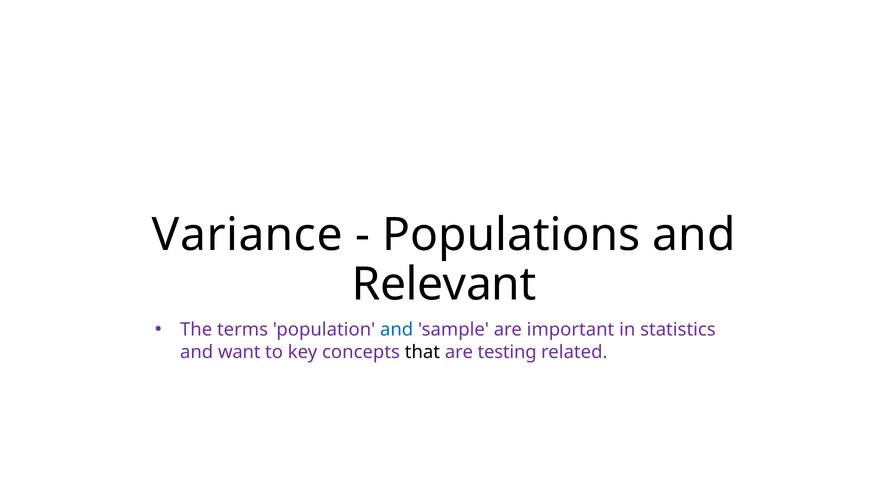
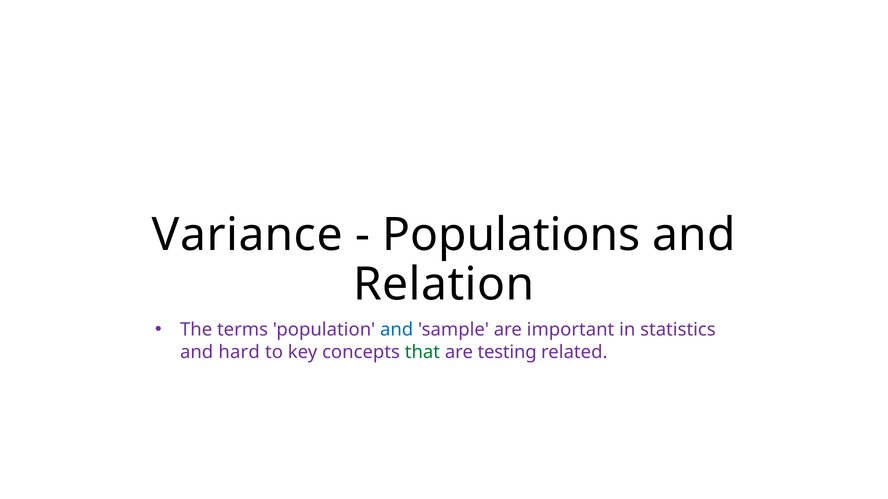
Relevant: Relevant -> Relation
want: want -> hard
that colour: black -> green
